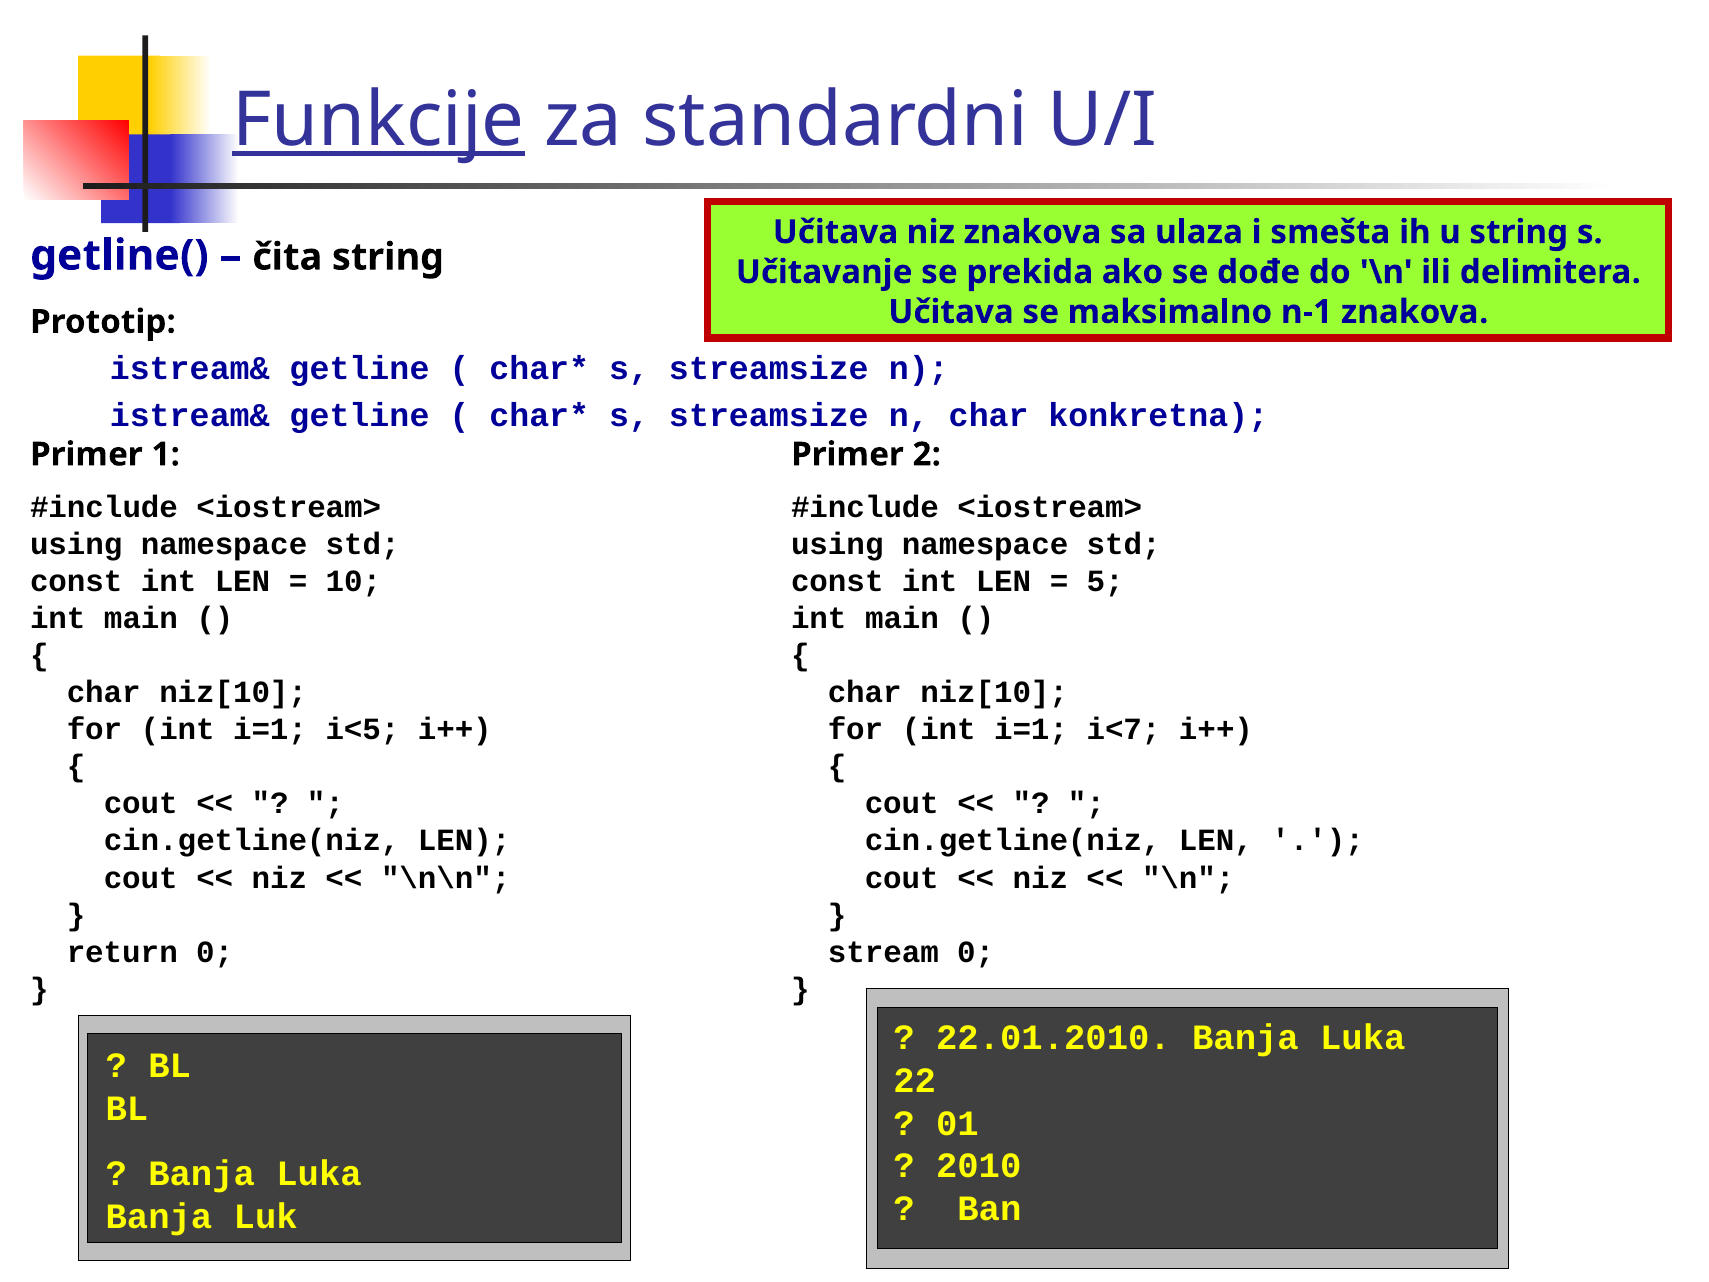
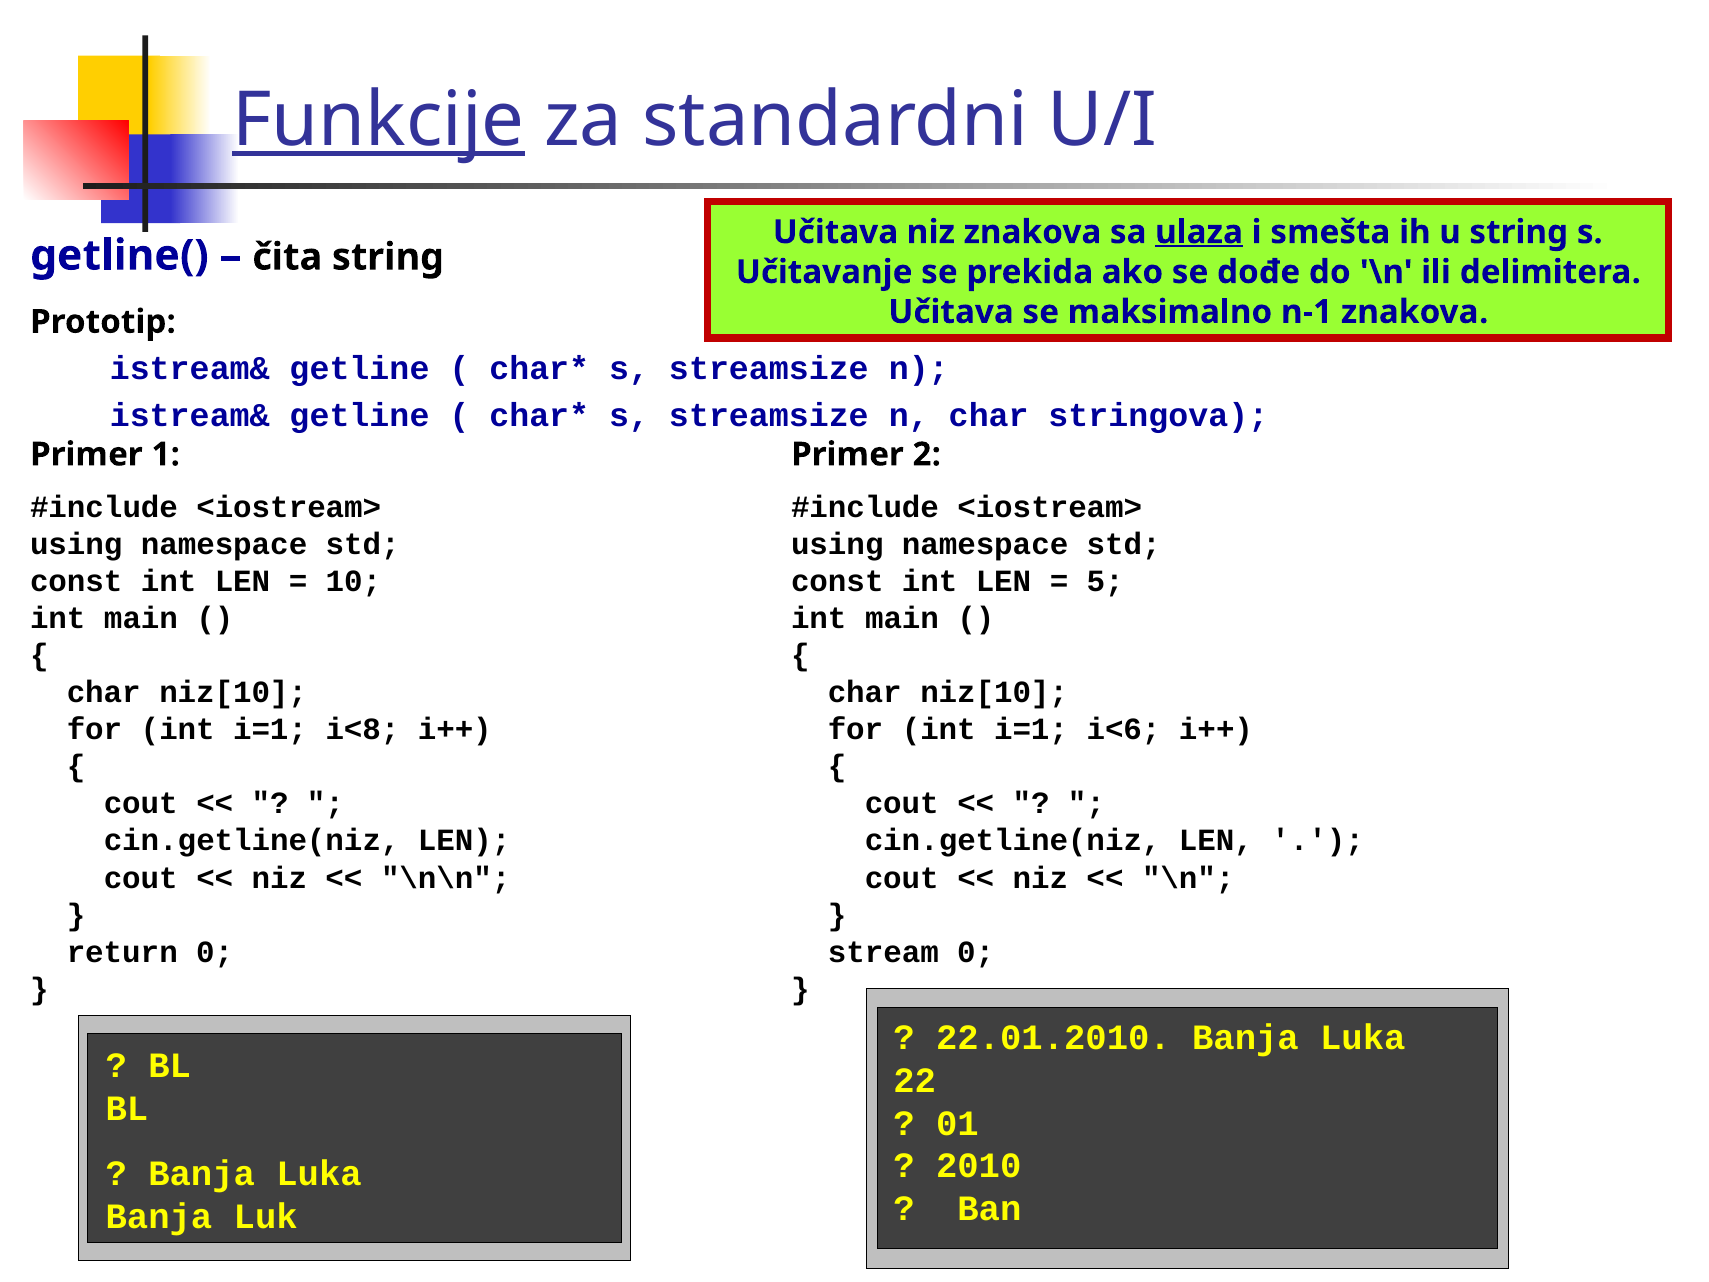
ulaza underline: none -> present
konkretna: konkretna -> stringova
i<5: i<5 -> i<8
i<7: i<7 -> i<6
